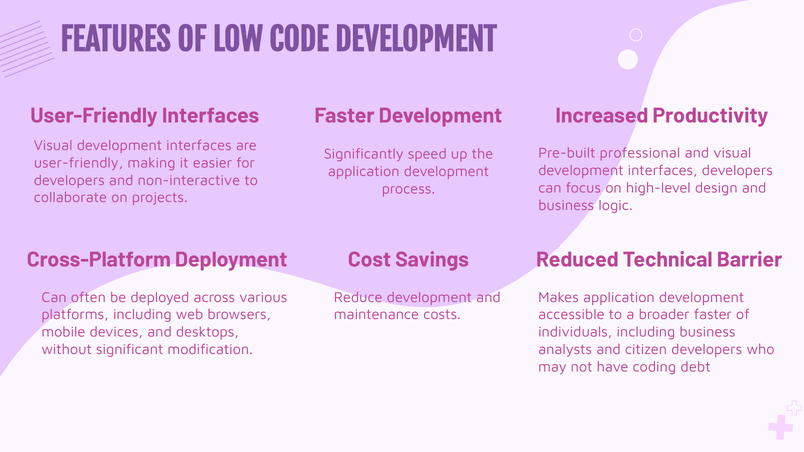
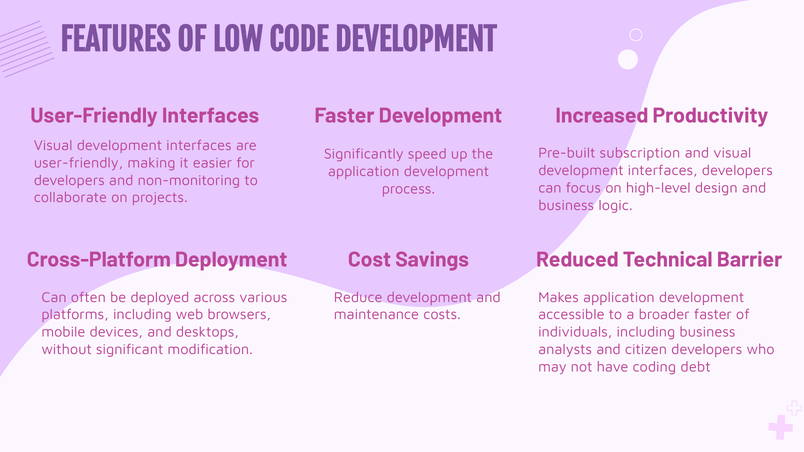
professional: professional -> subscription
non-interactive: non-interactive -> non-monitoring
